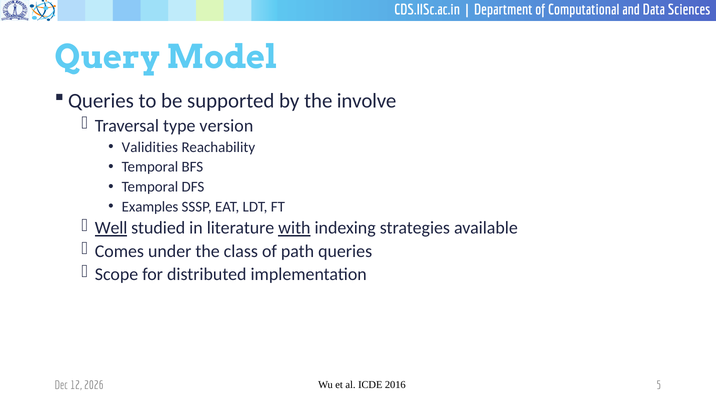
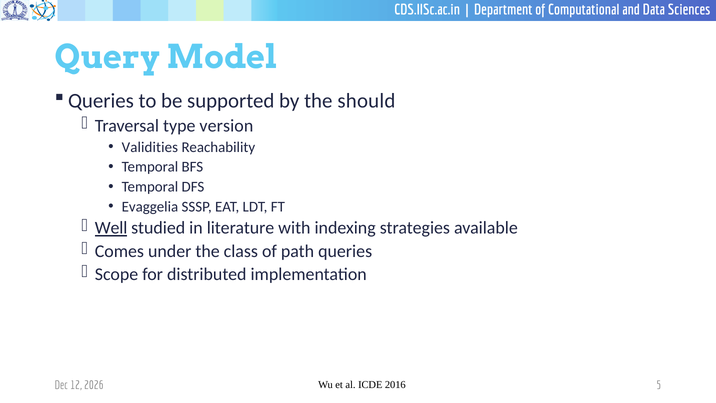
involve: involve -> should
Examples: Examples -> Evaggelia
with underline: present -> none
